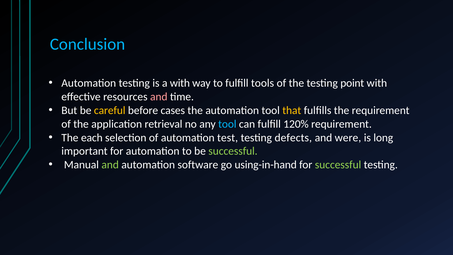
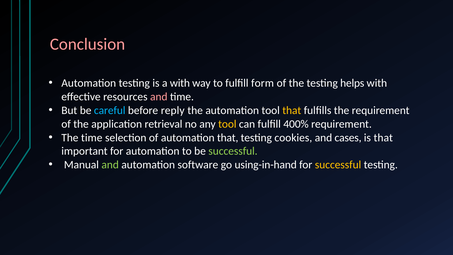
Conclusion colour: light blue -> pink
tools: tools -> form
point: point -> helps
careful colour: yellow -> light blue
cases: cases -> reply
tool at (227, 124) colour: light blue -> yellow
120%: 120% -> 400%
The each: each -> time
automation test: test -> that
defects: defects -> cookies
were: were -> cases
is long: long -> that
successful at (338, 165) colour: light green -> yellow
